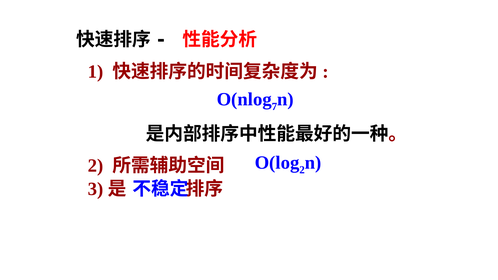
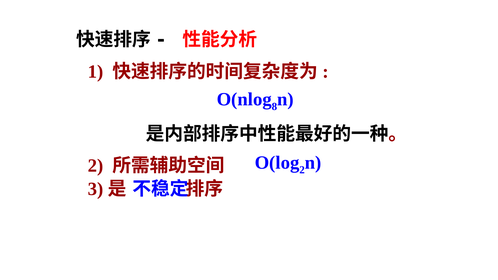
7: 7 -> 8
